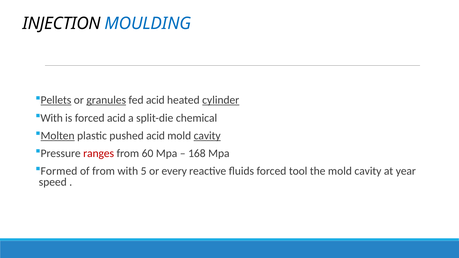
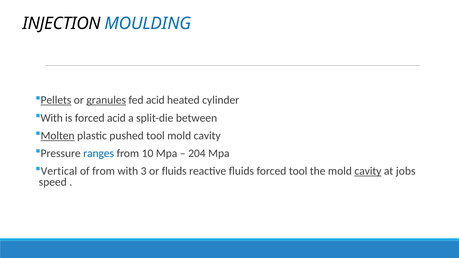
cylinder underline: present -> none
chemical: chemical -> between
pushed acid: acid -> tool
cavity at (207, 136) underline: present -> none
ranges colour: red -> blue
60: 60 -> 10
168: 168 -> 204
Formed: Formed -> Vertical
5: 5 -> 3
or every: every -> fluids
cavity at (368, 171) underline: none -> present
year: year -> jobs
